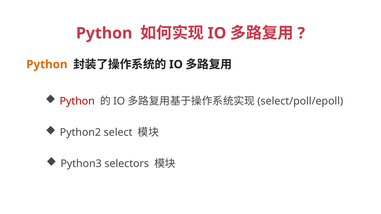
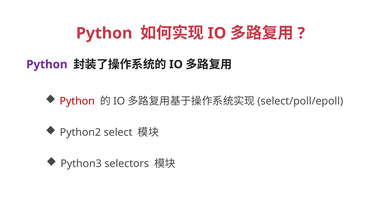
Python at (47, 65) colour: orange -> purple
